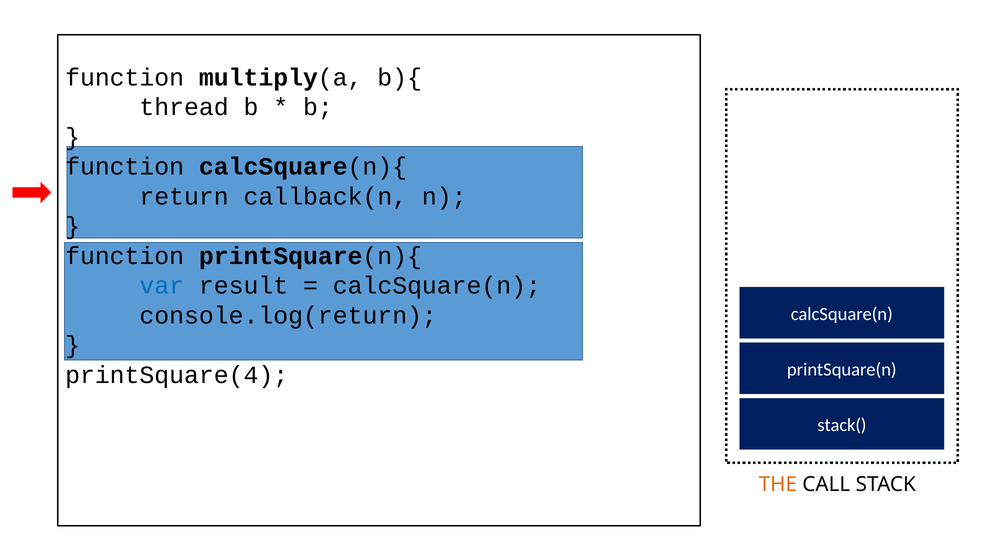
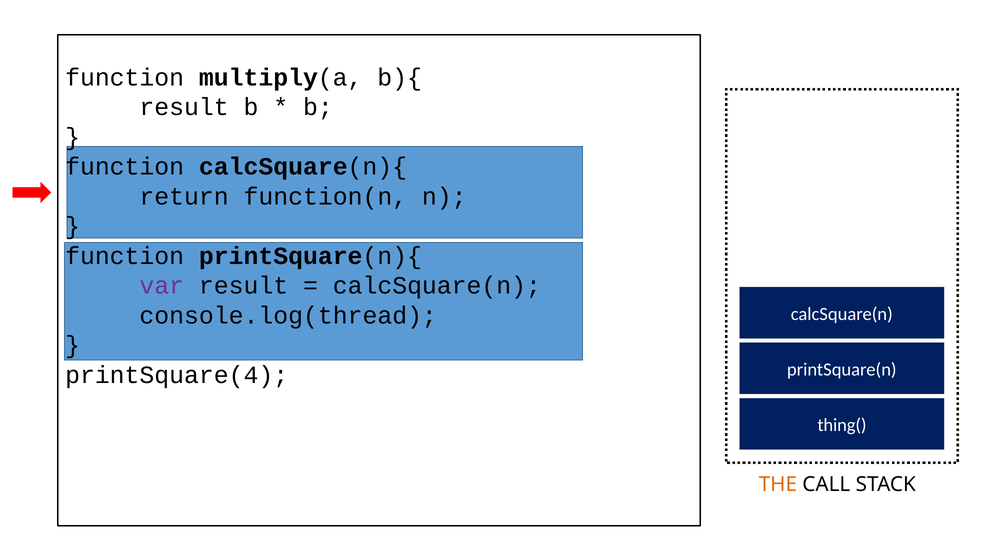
thread at (184, 107): thread -> result
callback(n: callback(n -> function(n
var colour: blue -> purple
console.log(return: console.log(return -> console.log(thread
stack(: stack( -> thing(
